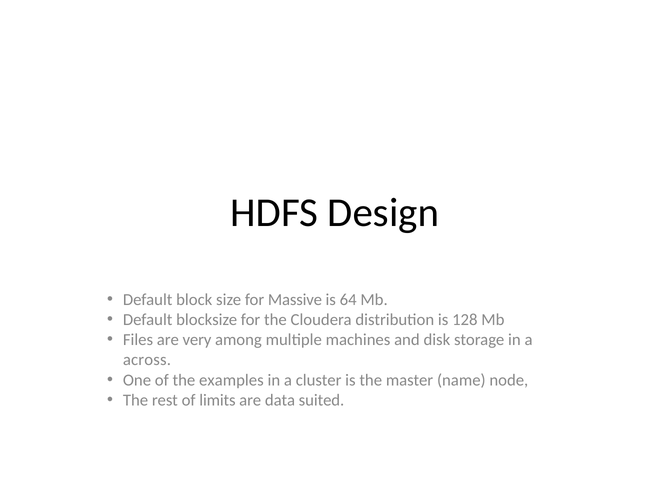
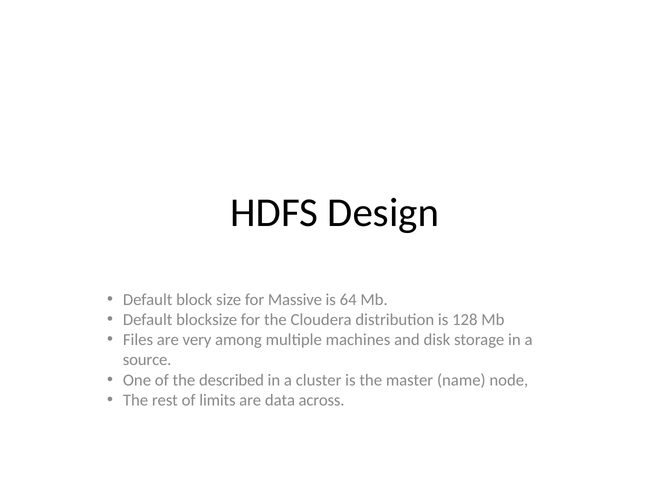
across: across -> source
examples: examples -> described
suited: suited -> across
